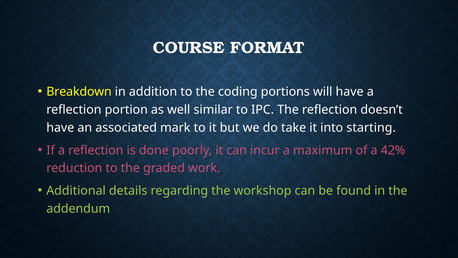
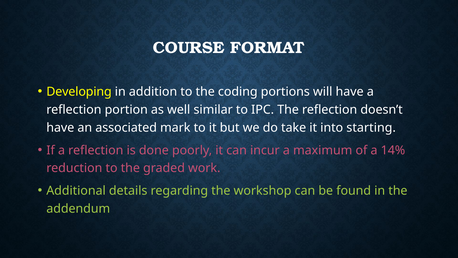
Breakdown: Breakdown -> Developing
42%: 42% -> 14%
